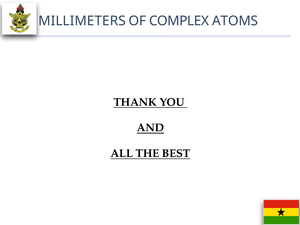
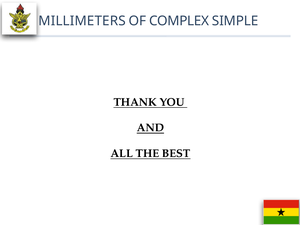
ATOMS: ATOMS -> SIMPLE
